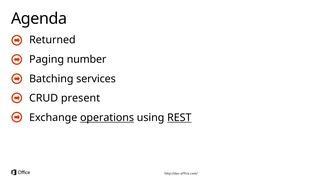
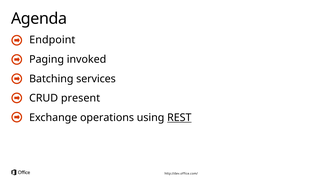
Returned: Returned -> Endpoint
number: number -> invoked
operations underline: present -> none
